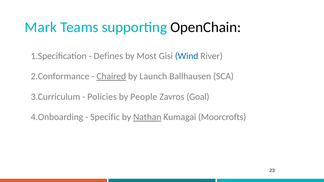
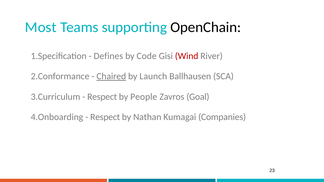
Mark: Mark -> Most
Most: Most -> Code
Wind colour: blue -> red
Policies at (102, 97): Policies -> Respect
Specific at (105, 117): Specific -> Respect
Nathan underline: present -> none
Moorcrofts: Moorcrofts -> Companies
